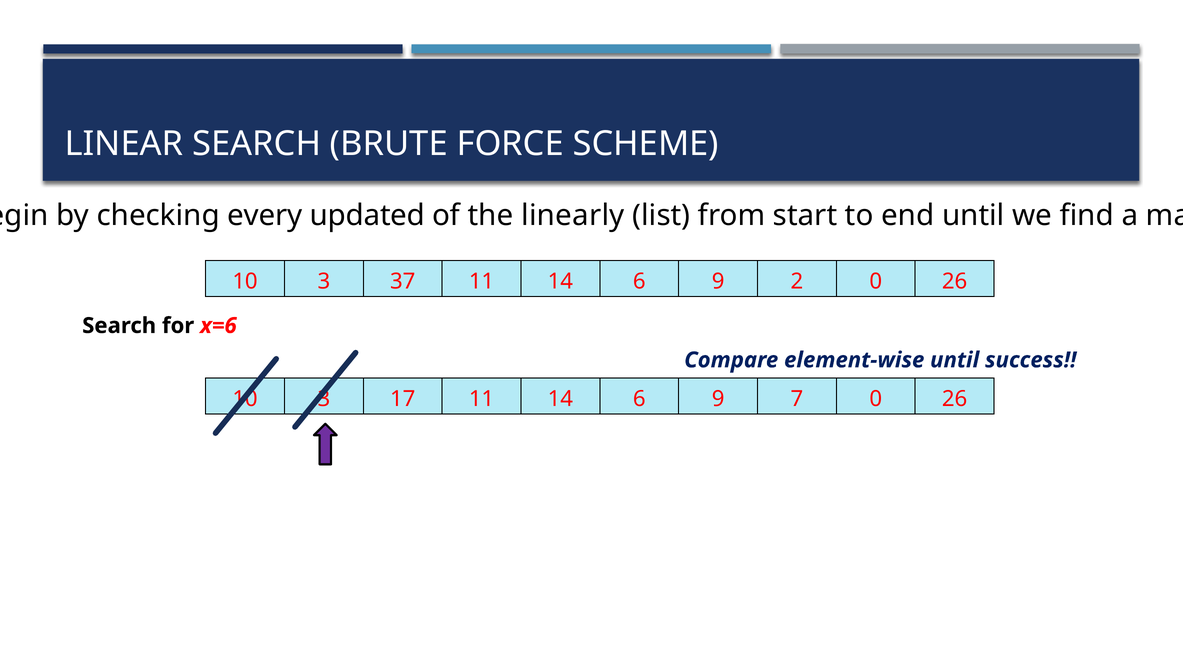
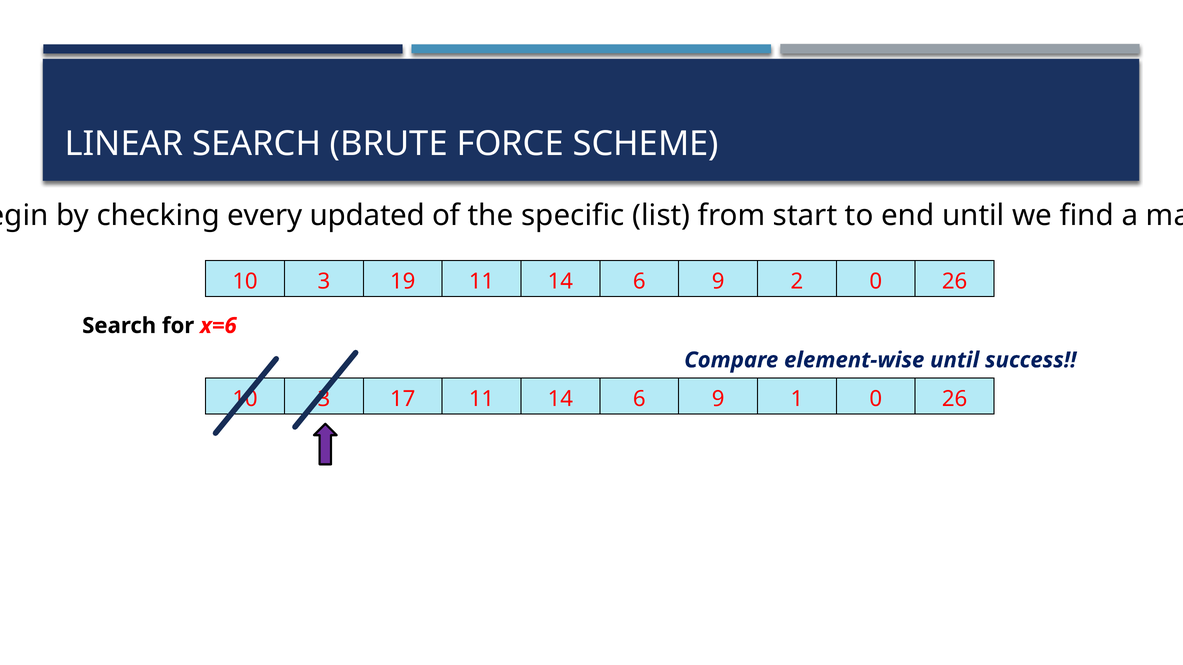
linearly: linearly -> specific
37: 37 -> 19
7: 7 -> 1
